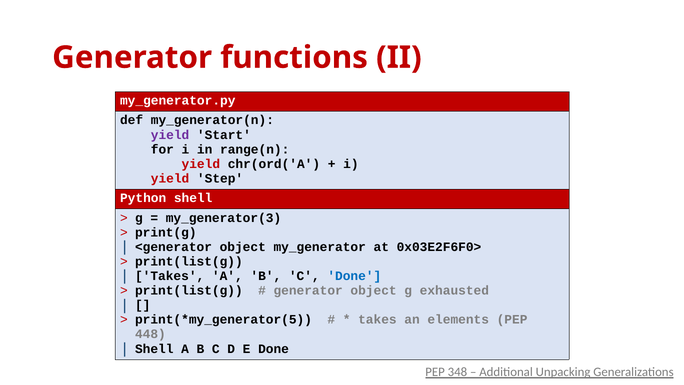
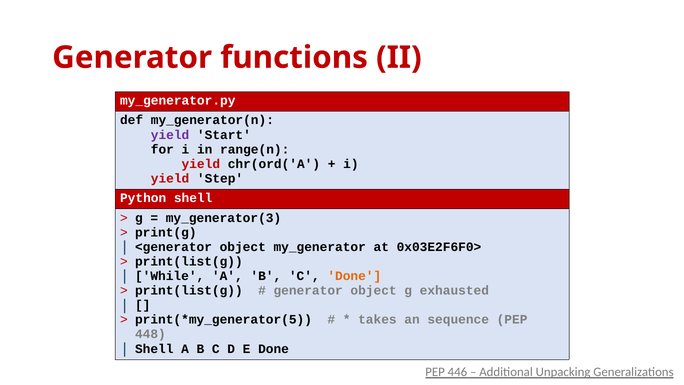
Takes at (170, 276): Takes -> While
Done at (354, 276) colour: blue -> orange
elements: elements -> sequence
348: 348 -> 446
